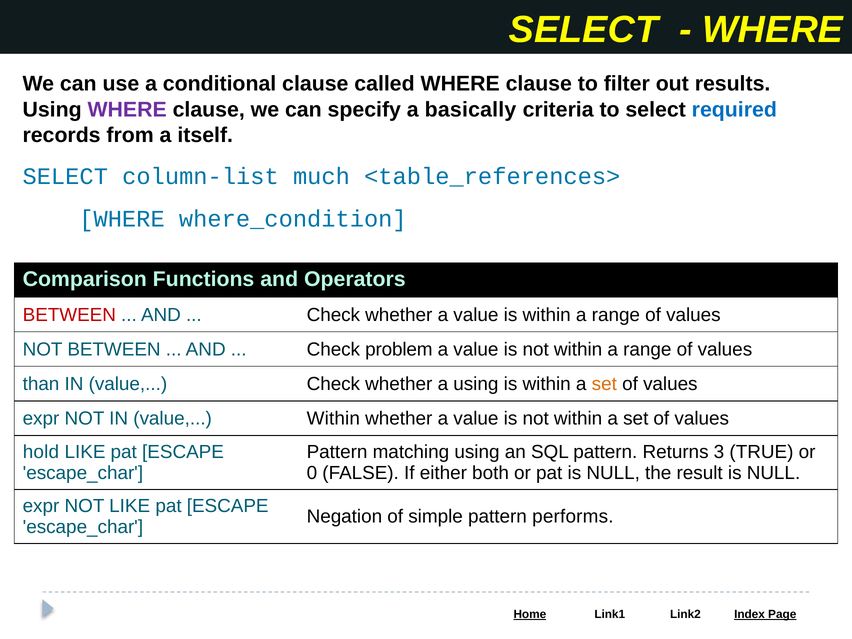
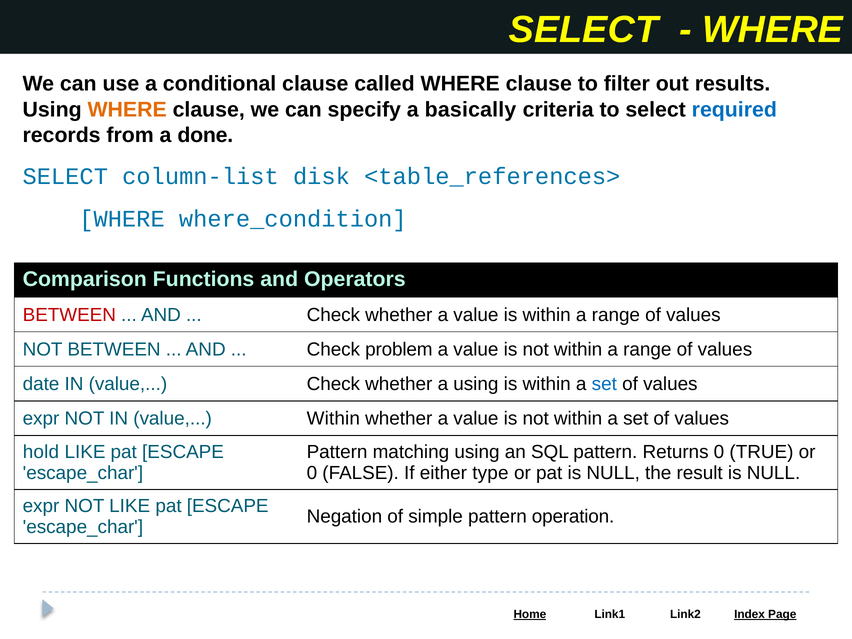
WHERE at (127, 110) colour: purple -> orange
itself: itself -> done
much: much -> disk
than: than -> date
set at (604, 384) colour: orange -> blue
Returns 3: 3 -> 0
both: both -> type
performs: performs -> operation
